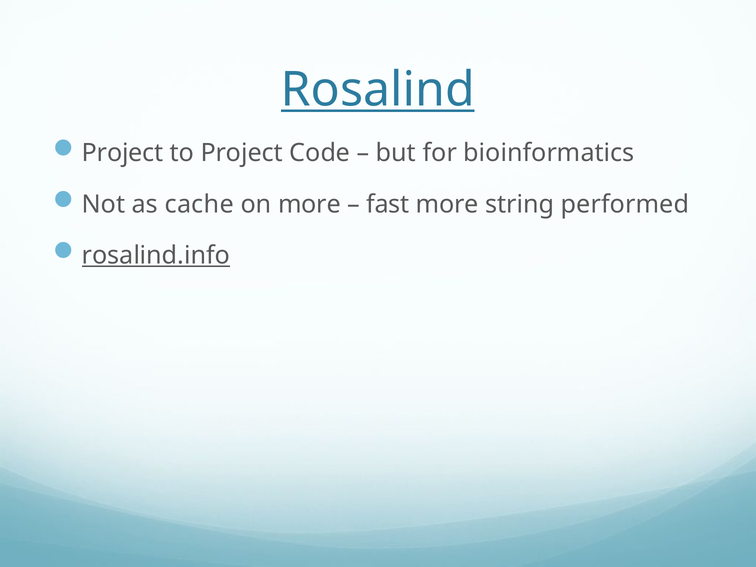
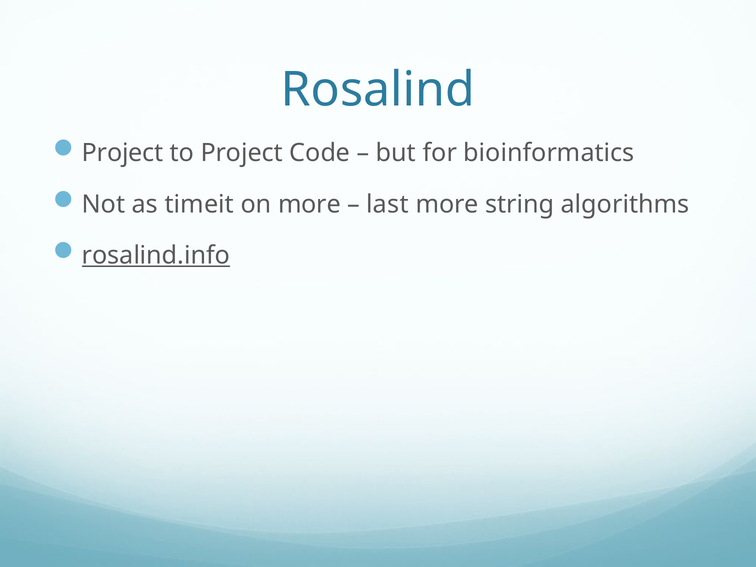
Rosalind underline: present -> none
cache: cache -> timeit
fast: fast -> last
performed: performed -> algorithms
